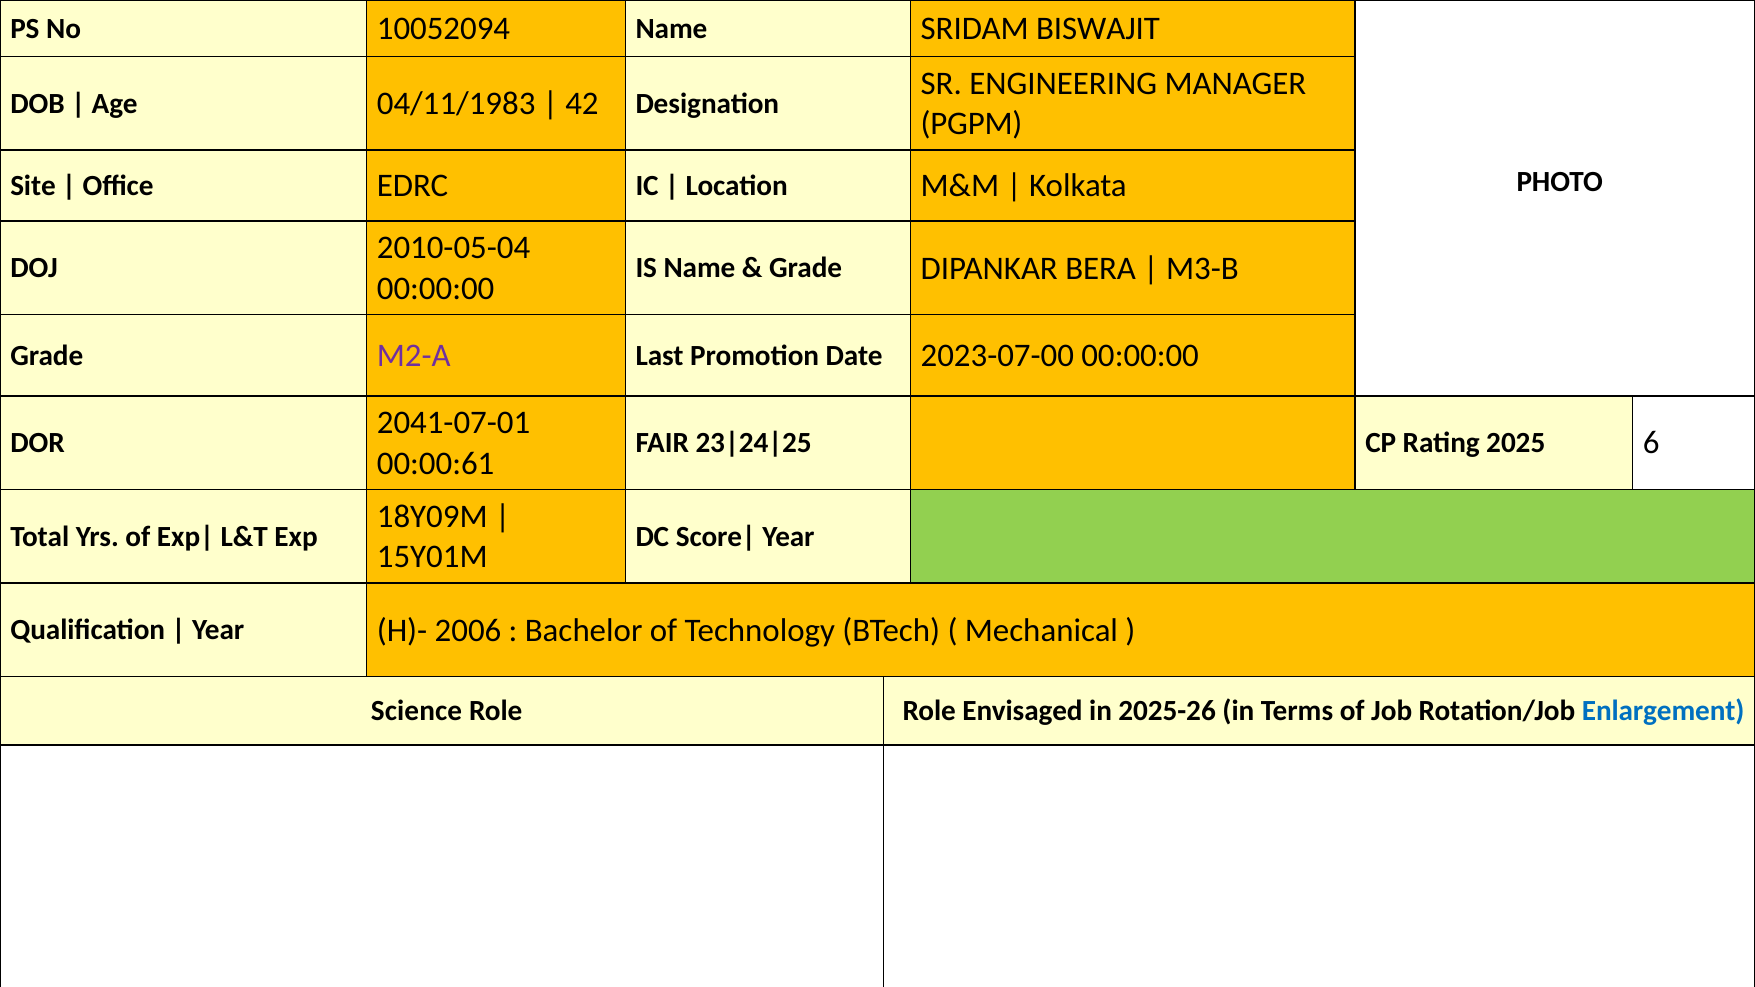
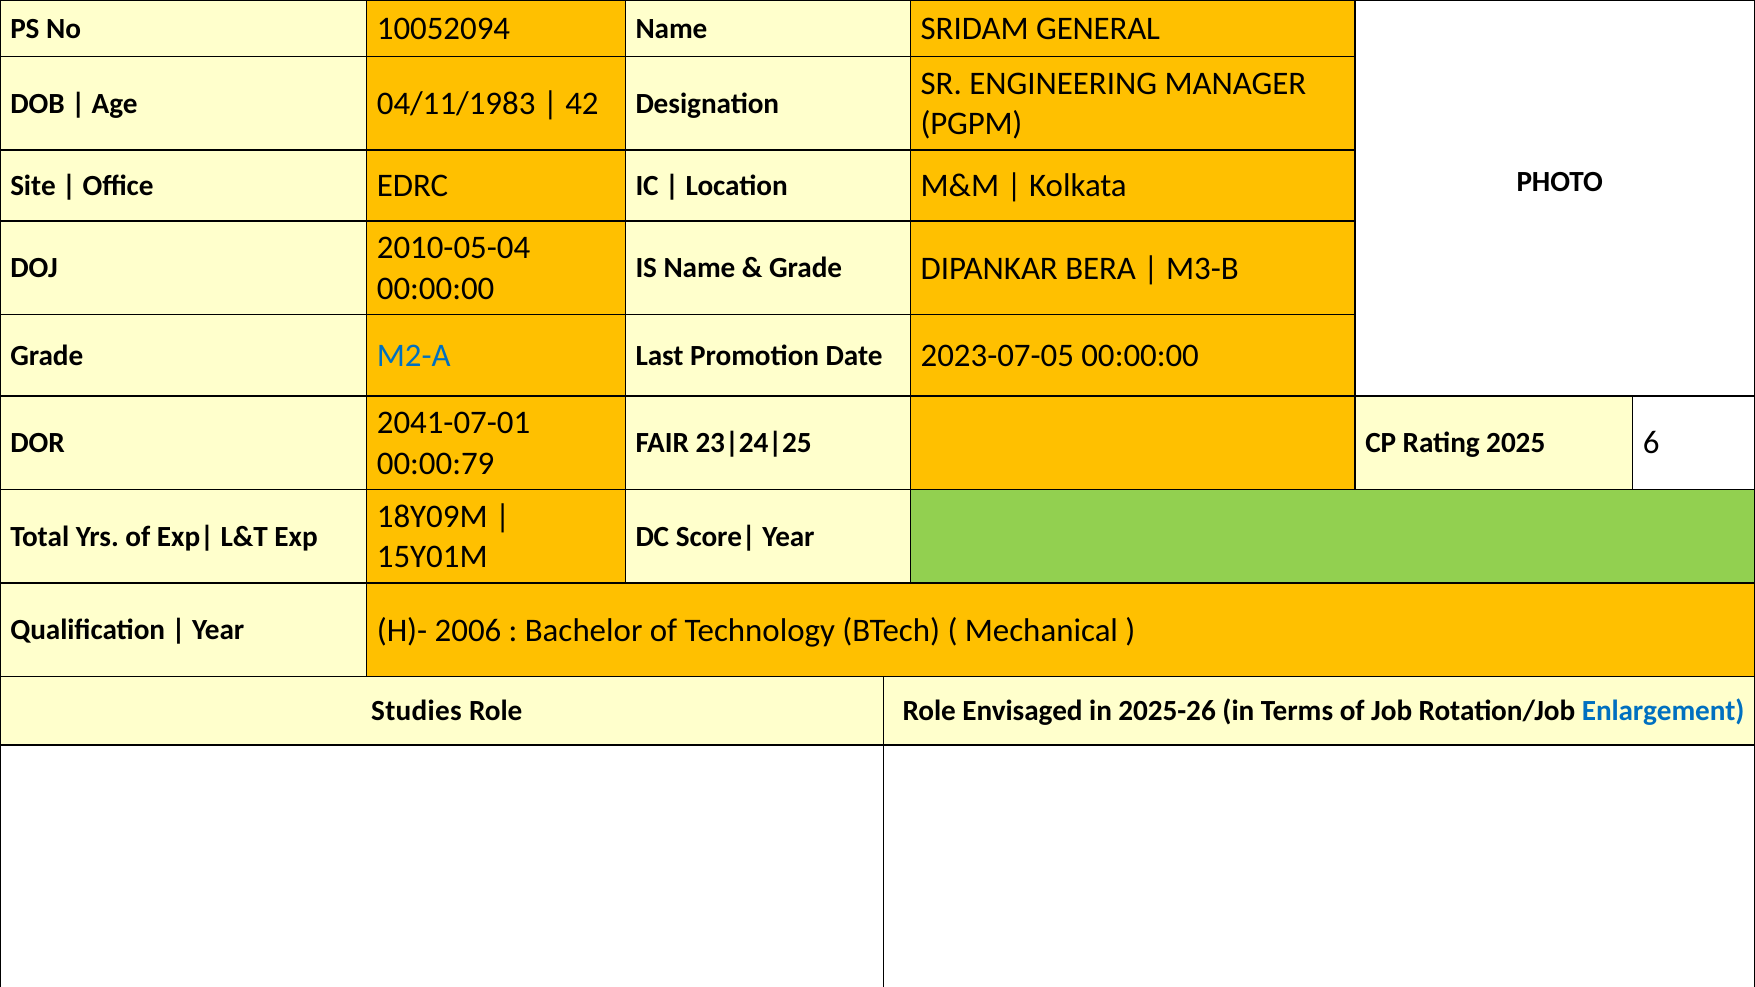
BISWAJIT: BISWAJIT -> GENERAL
M2-A colour: purple -> blue
2023-07-00: 2023-07-00 -> 2023-07-05
00:00:61: 00:00:61 -> 00:00:79
Science: Science -> Studies
